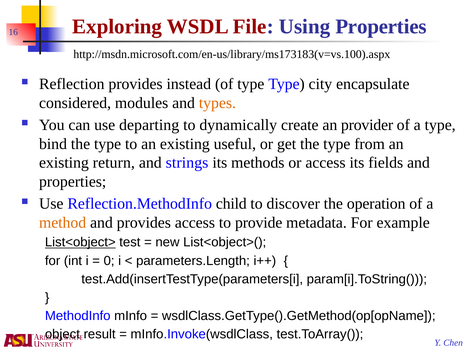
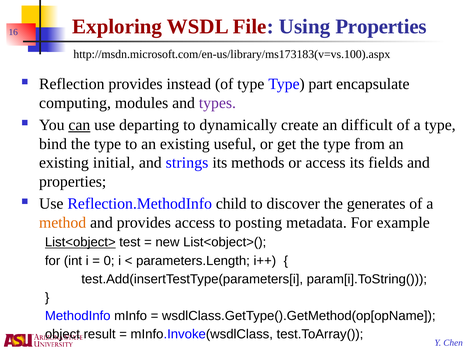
city: city -> part
considered: considered -> computing
types colour: orange -> purple
can underline: none -> present
provider: provider -> difficult
return: return -> initial
operation: operation -> generates
provide: provide -> posting
